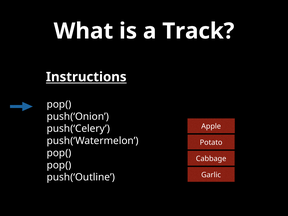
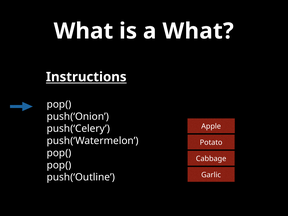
a Track: Track -> What
